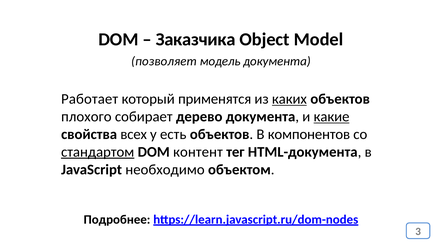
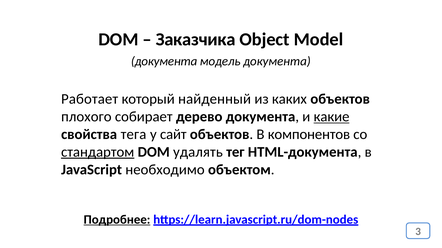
позволяет at (164, 61): позволяет -> документа
применятся: применятся -> найденный
каких underline: present -> none
всех: всех -> тега
есть: есть -> сайт
контент: контент -> удалять
Подробнее underline: none -> present
